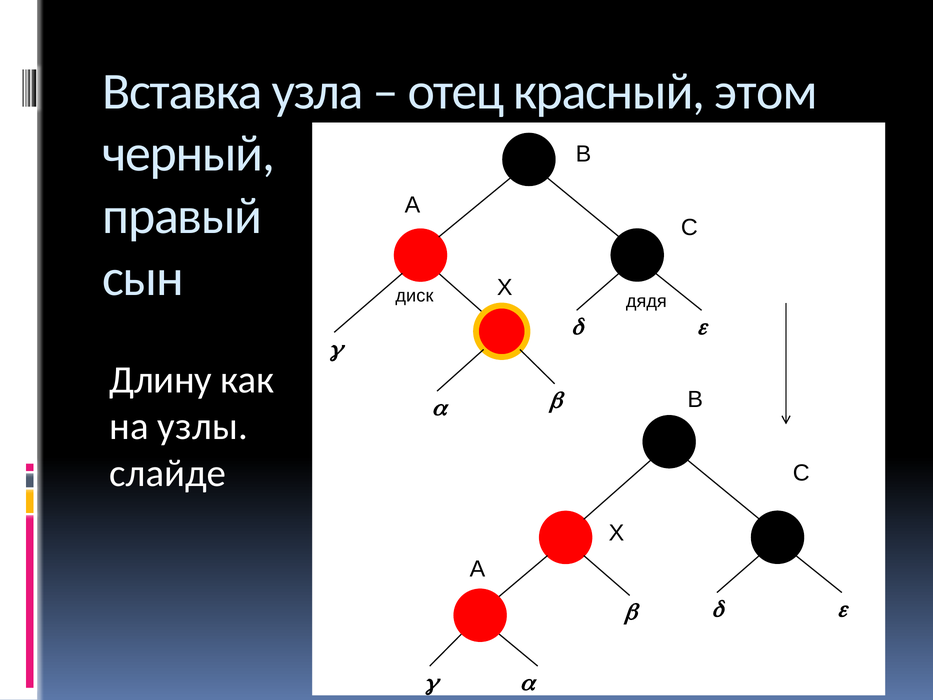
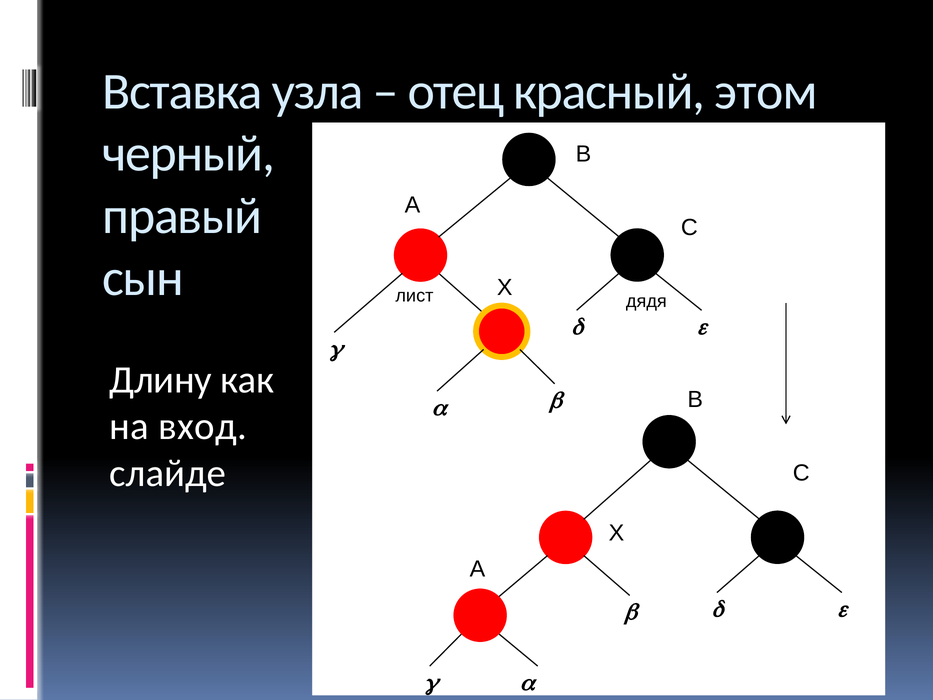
диск: диск -> лист
узлы: узлы -> вход
